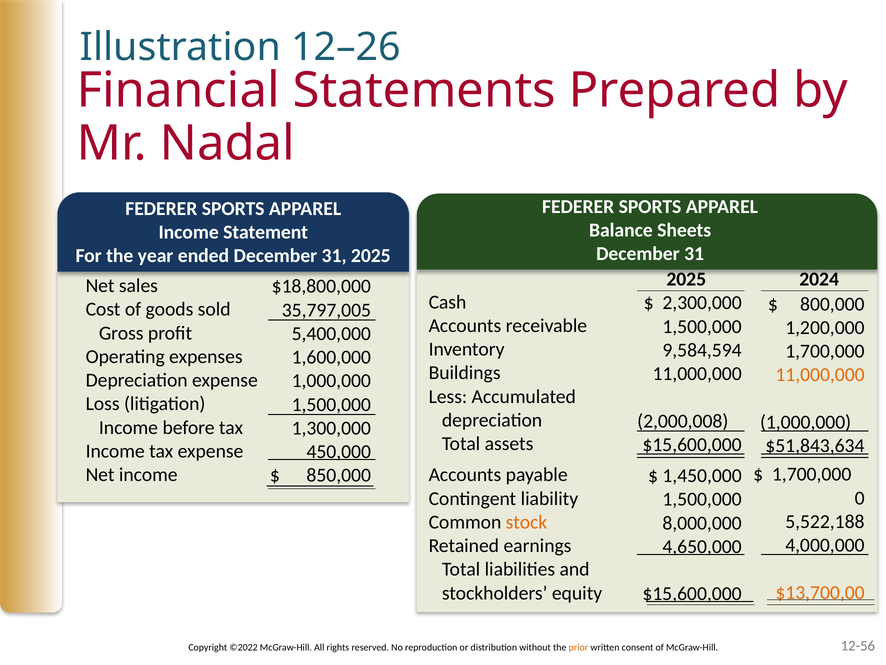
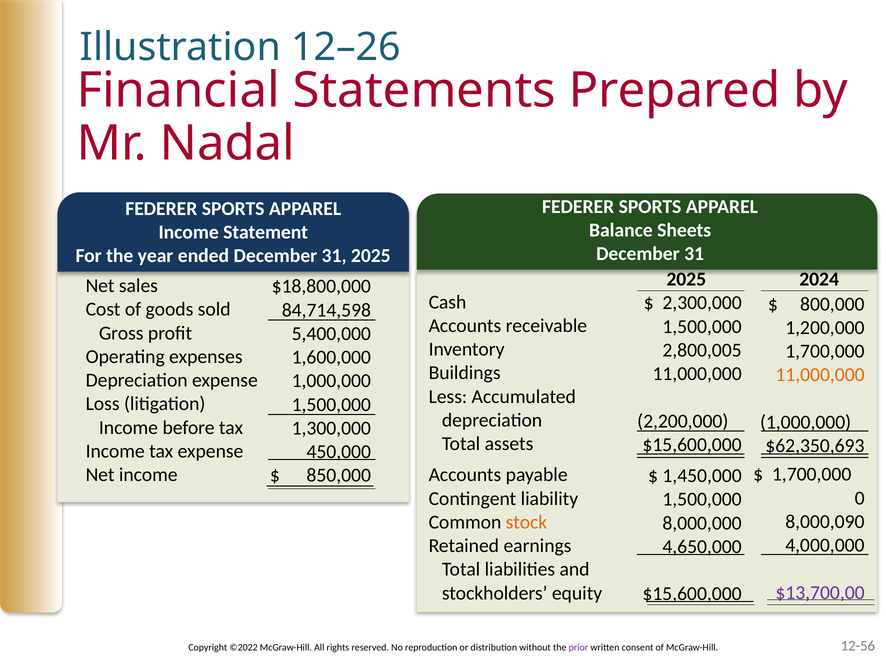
35,797,005: 35,797,005 -> 84,714,598
9,584,594: 9,584,594 -> 2,800,005
2,000,008: 2,000,008 -> 2,200,000
$51,843,634: $51,843,634 -> $62,350,693
5,522,188: 5,522,188 -> 8,000,090
$13,700,00 colour: orange -> purple
prior colour: orange -> purple
